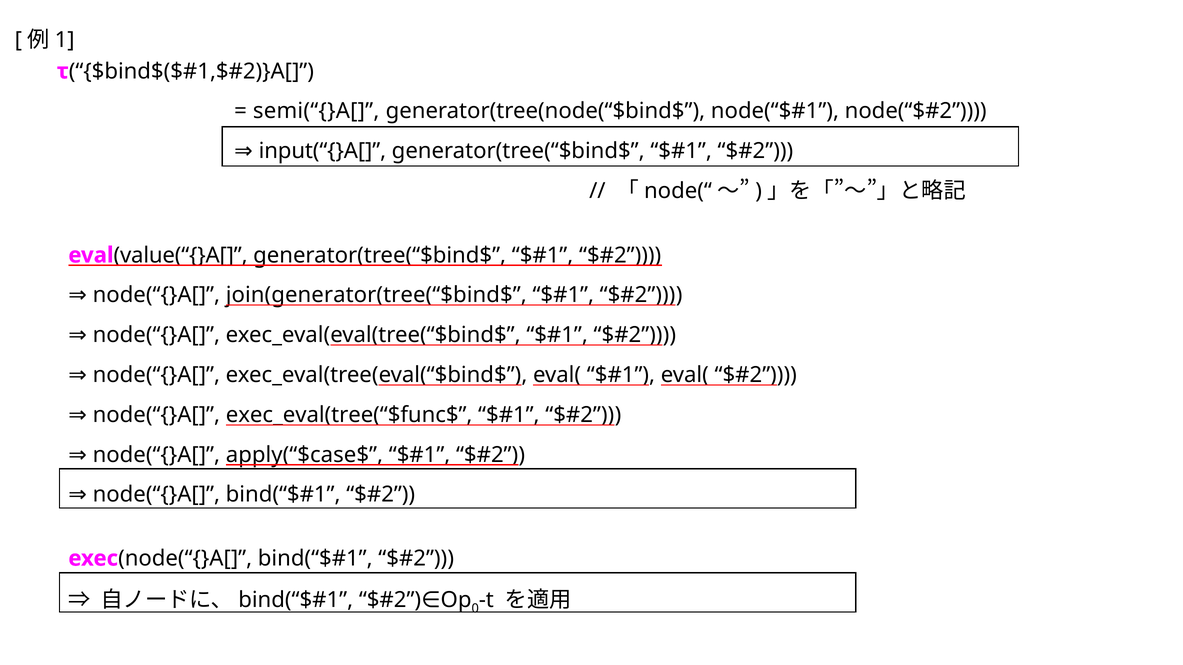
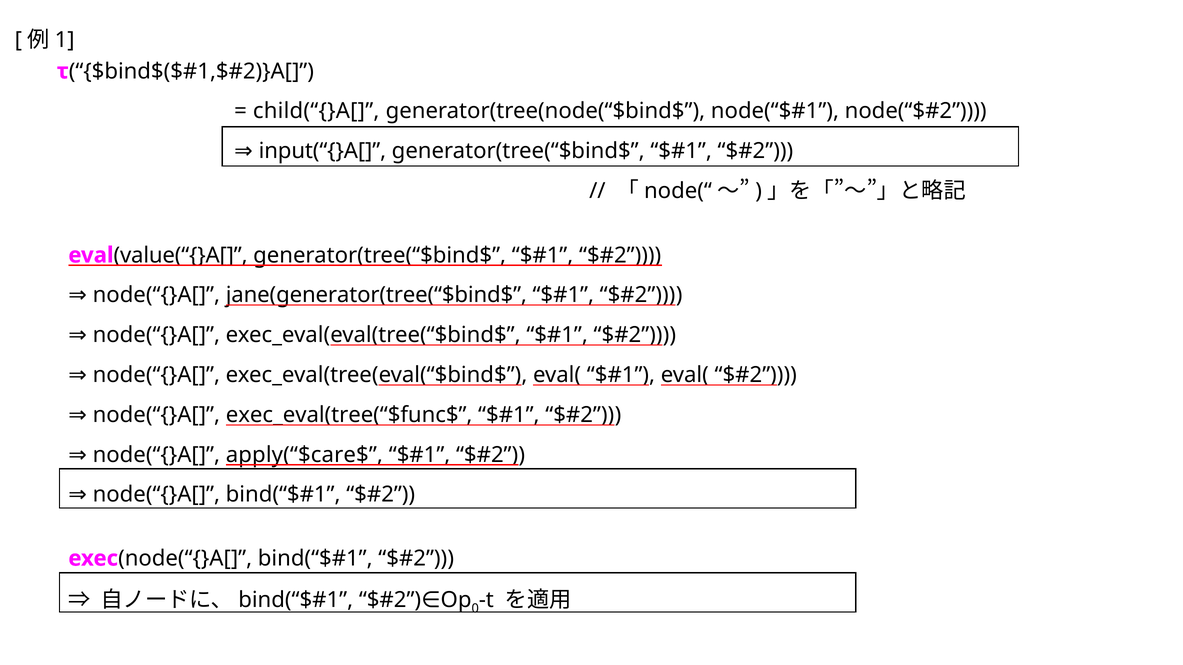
semi(“{}A[: semi(“{}A[ -> child(“{}A[
join(generator(tree(“$bind$: join(generator(tree(“$bind$ -> jane(generator(tree(“$bind$
apply(“$case$: apply(“$case$ -> apply(“$care$
